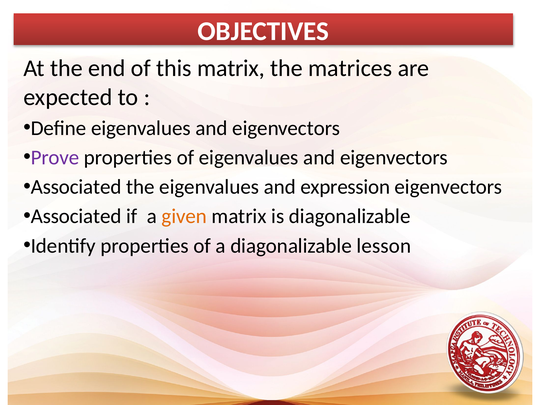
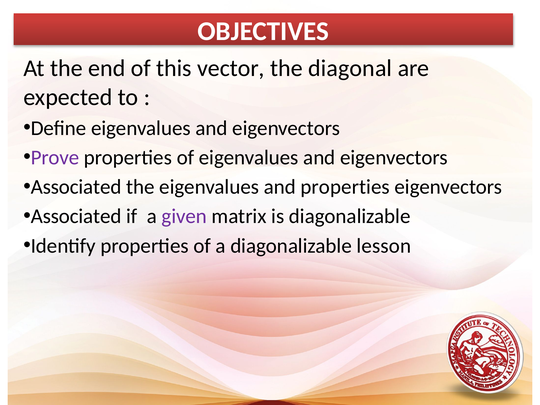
this matrix: matrix -> vector
matrices: matrices -> diagonal
and expression: expression -> properties
given colour: orange -> purple
